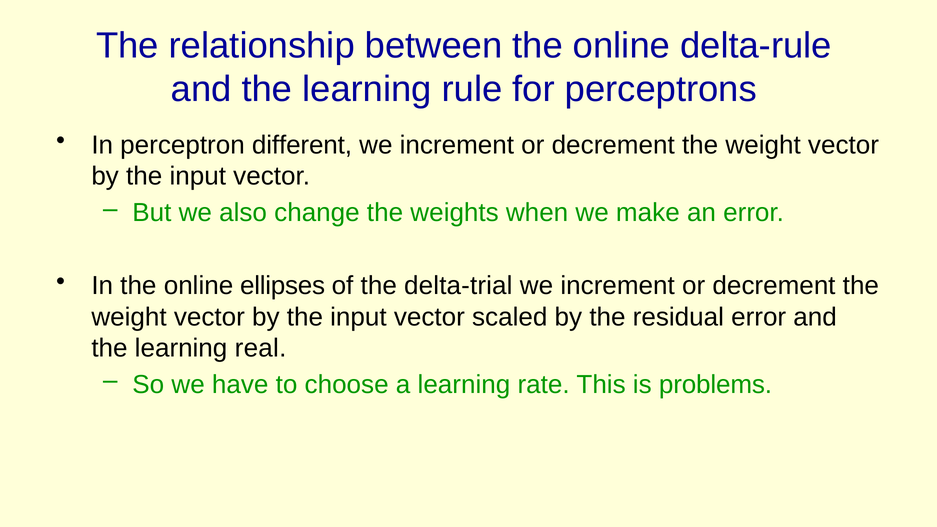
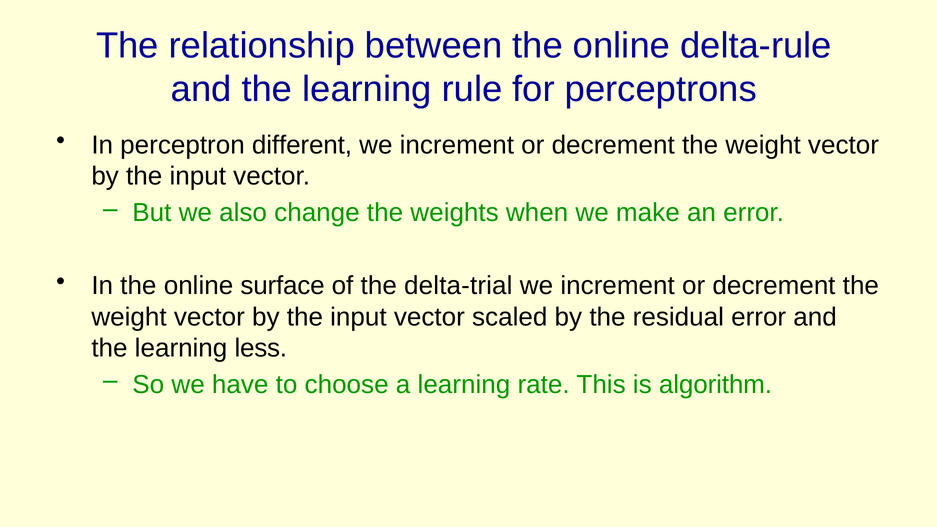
ellipses: ellipses -> surface
real: real -> less
problems: problems -> algorithm
